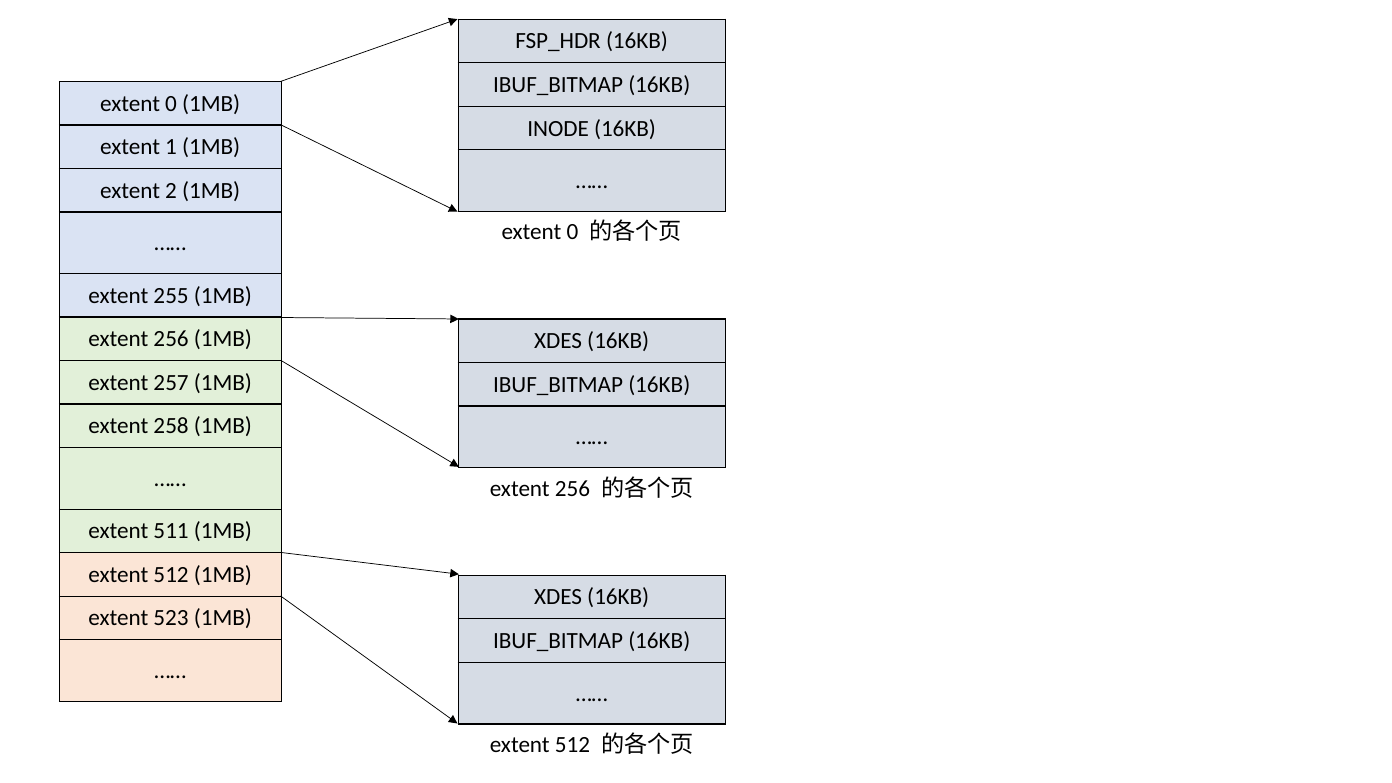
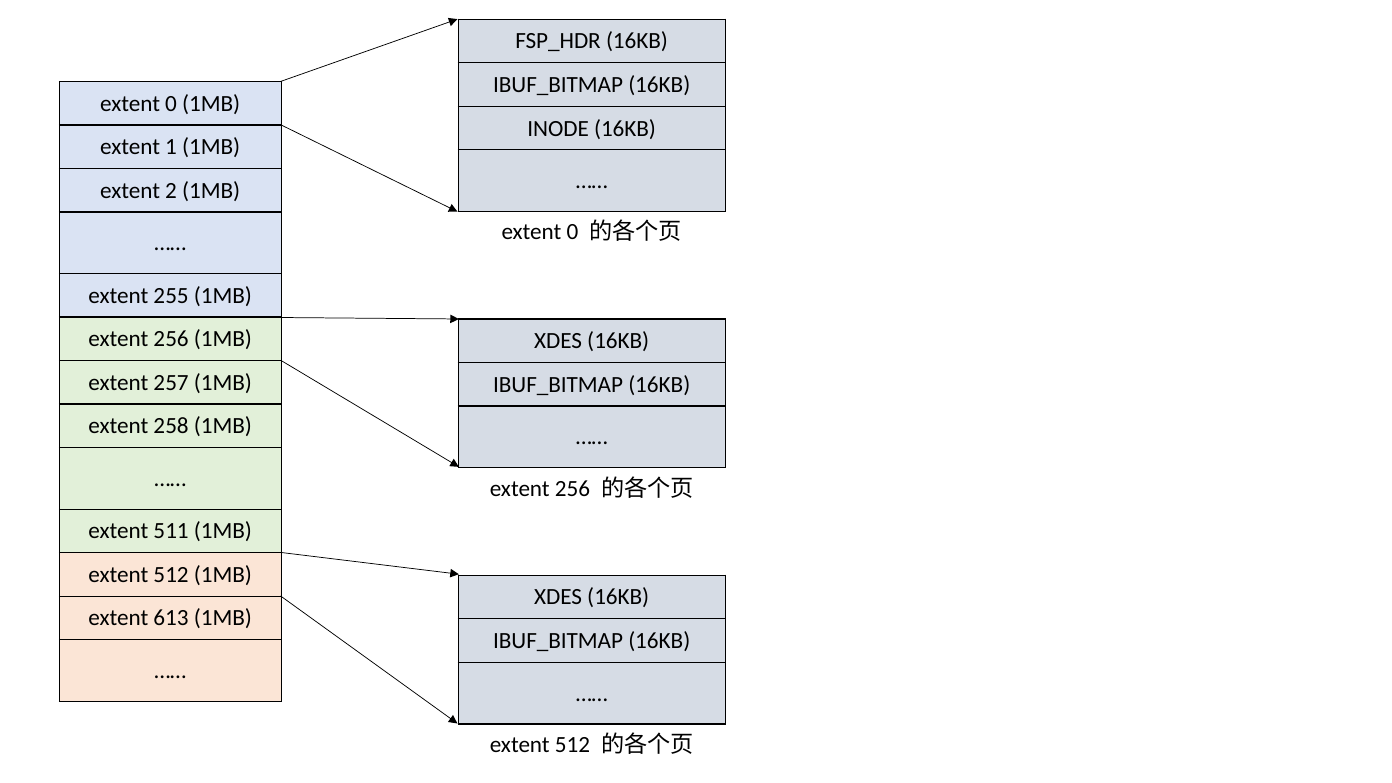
523: 523 -> 613
